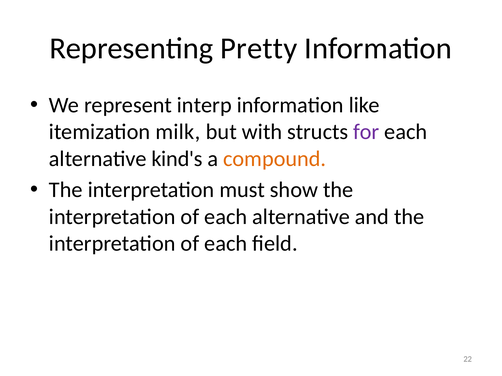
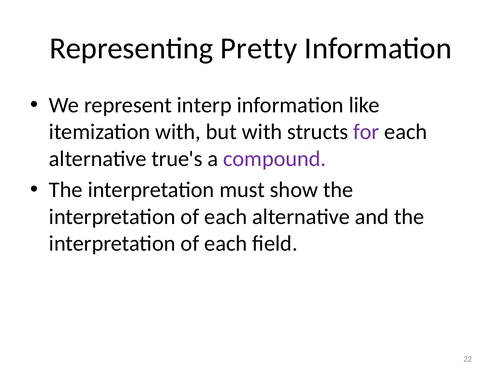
itemization milk: milk -> with
kind's: kind's -> true's
compound colour: orange -> purple
